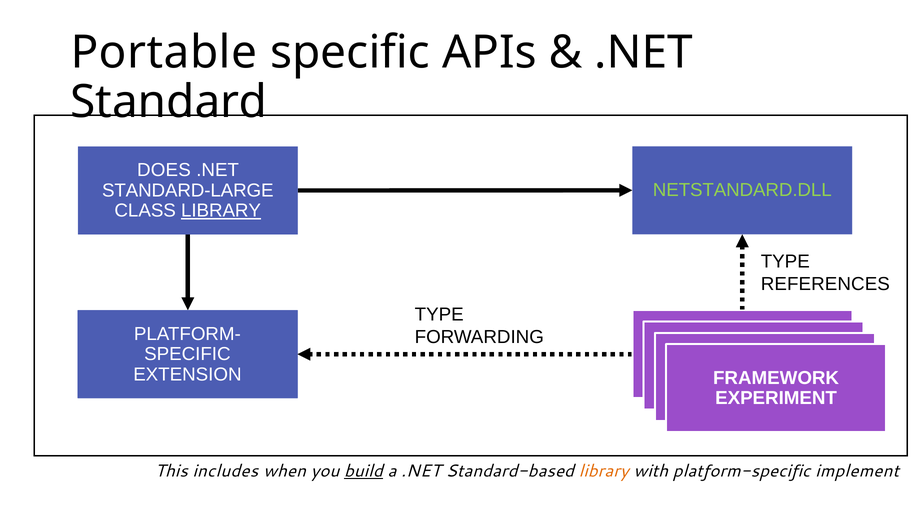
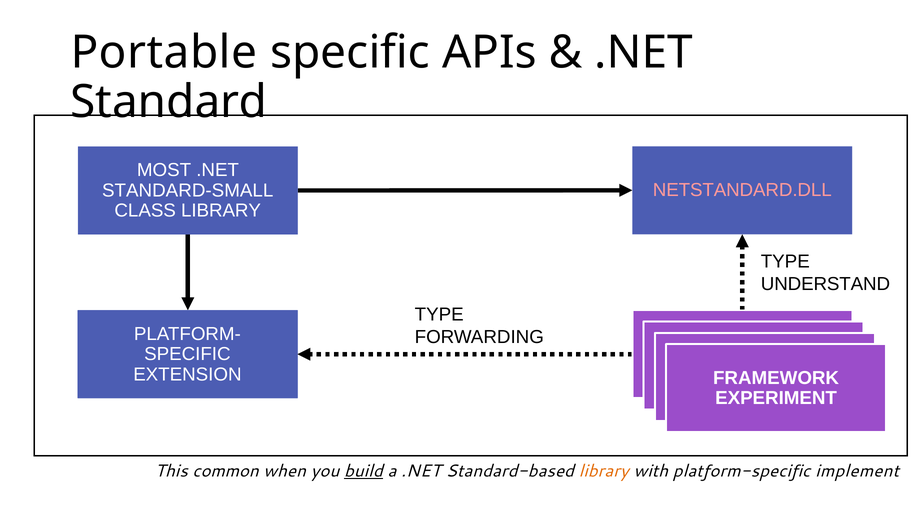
DOES: DOES -> MOST
NETSTANDARD.DLL colour: light green -> pink
STANDARD-LARGE: STANDARD-LARGE -> STANDARD-SMALL
LIBRARY at (221, 211) underline: present -> none
REFERENCES: REFERENCES -> UNDERSTAND
includes: includes -> common
